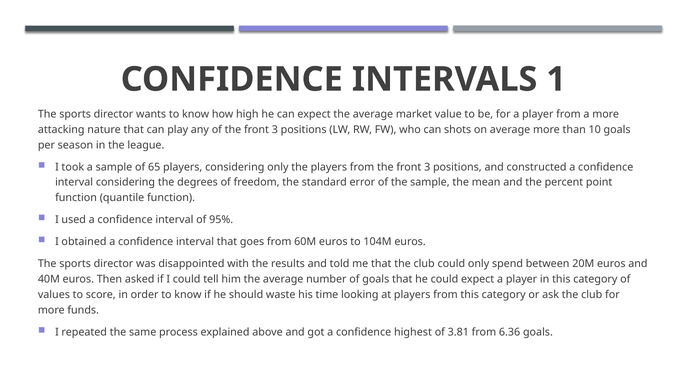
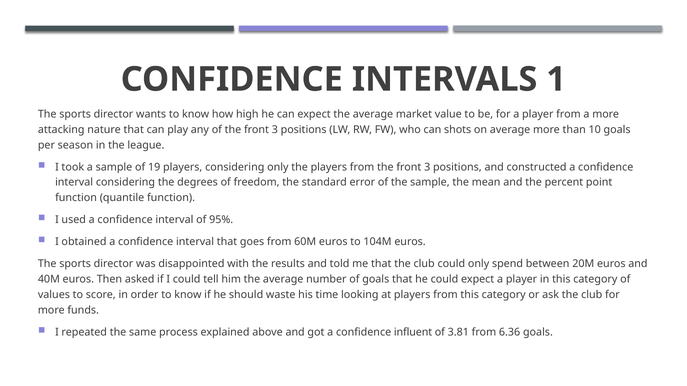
65: 65 -> 19
highest: highest -> influent
